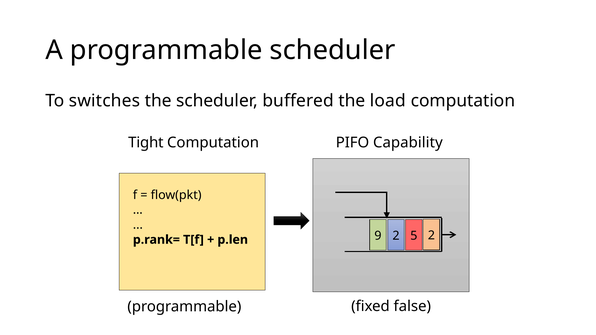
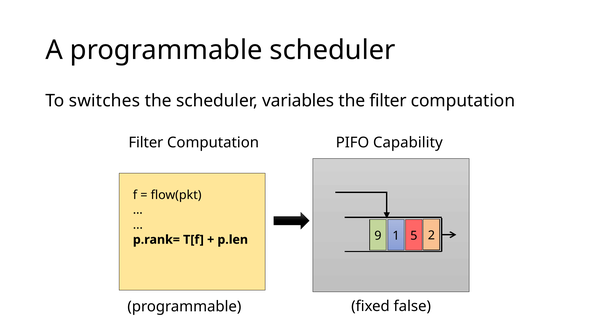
buffered: buffered -> variables
the load: load -> filter
Tight at (146, 143): Tight -> Filter
9 2: 2 -> 1
